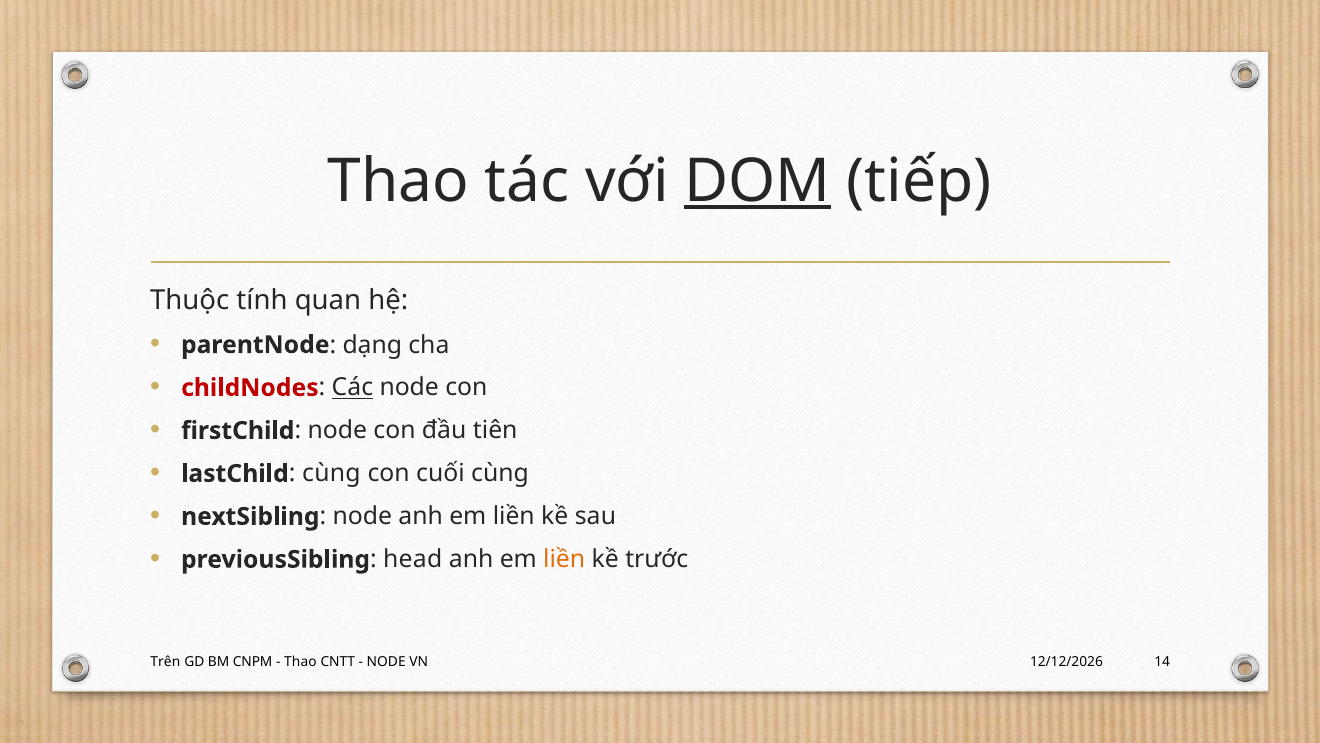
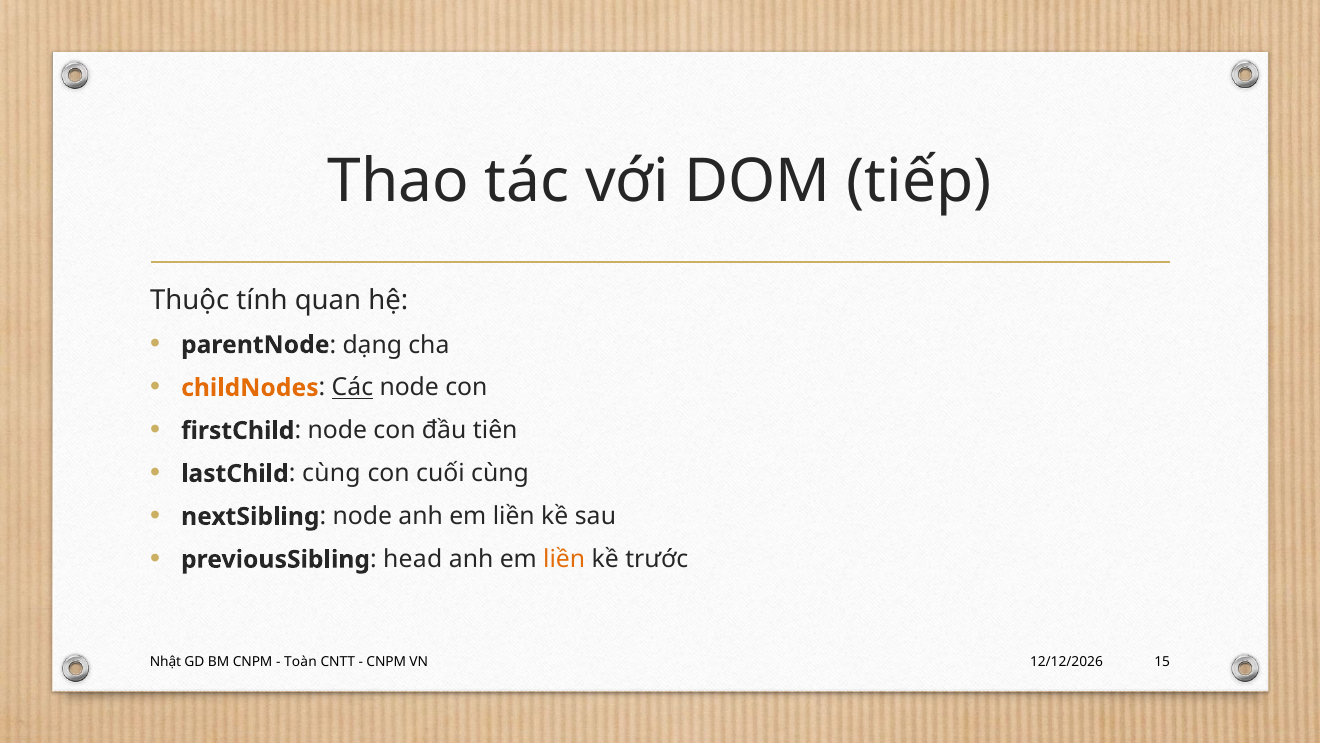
DOM underline: present -> none
childNodes colour: red -> orange
Trên: Trên -> Nhật
Thao at (300, 661): Thao -> Toàn
NODE at (386, 661): NODE -> CNPM
14: 14 -> 15
